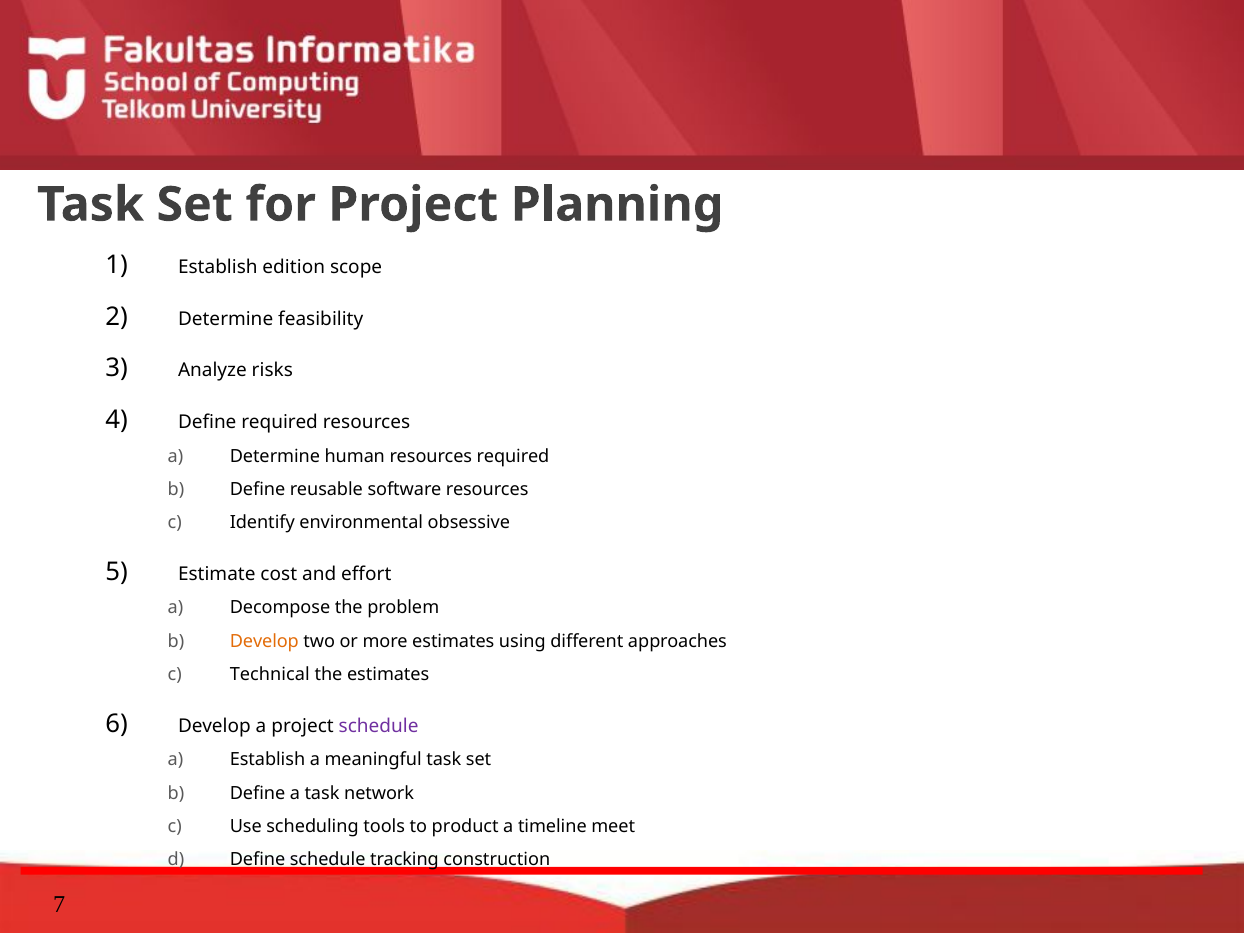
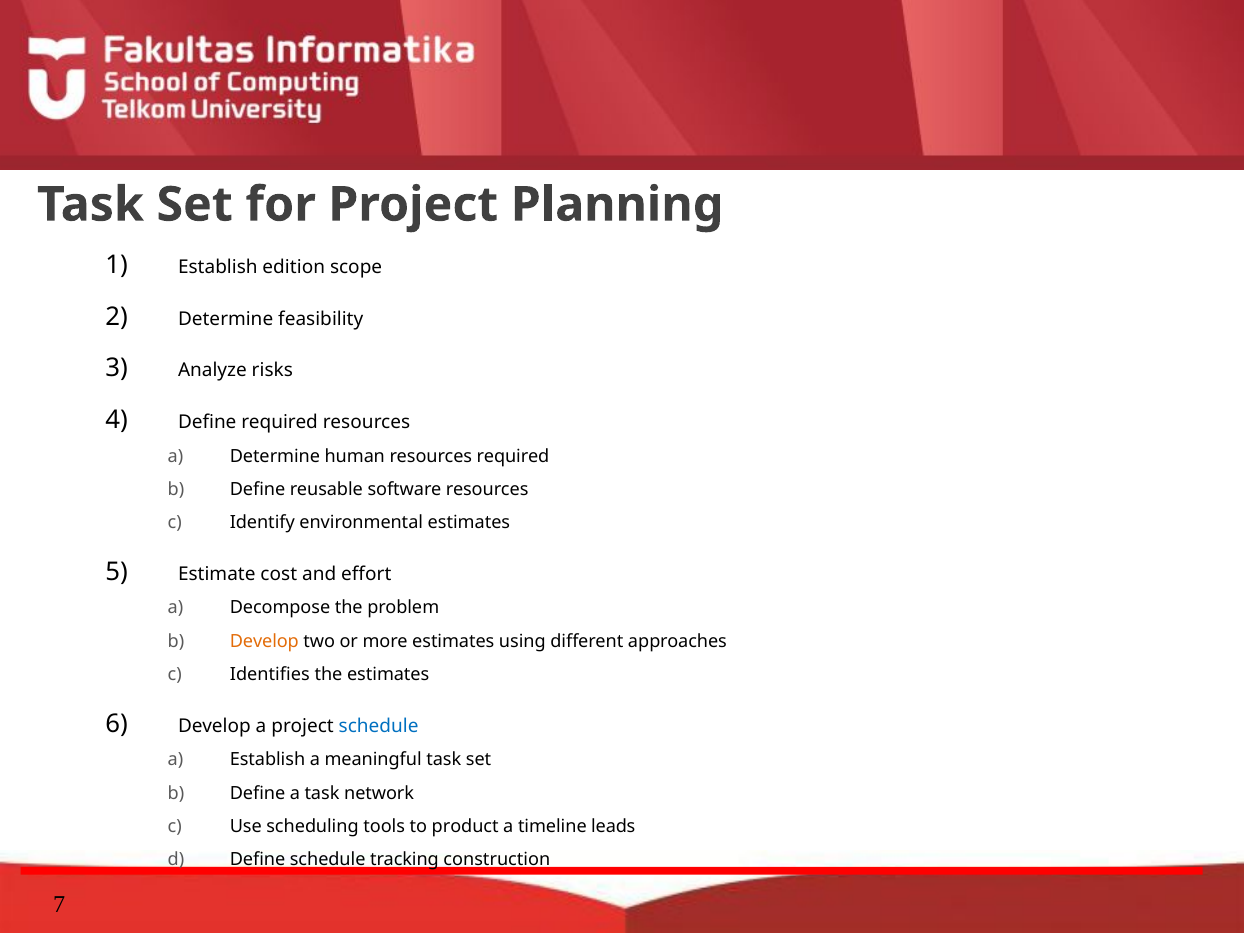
environmental obsessive: obsessive -> estimates
Technical: Technical -> Identifies
schedule at (379, 726) colour: purple -> blue
meet: meet -> leads
